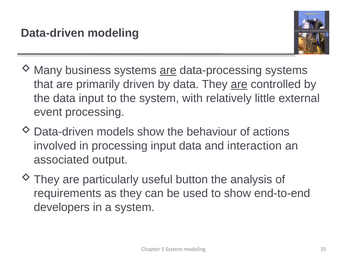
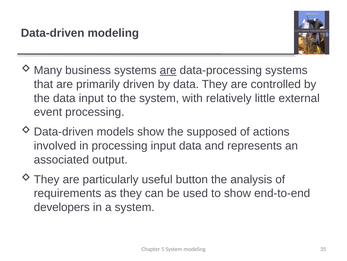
are at (239, 84) underline: present -> none
behaviour: behaviour -> supposed
interaction: interaction -> represents
